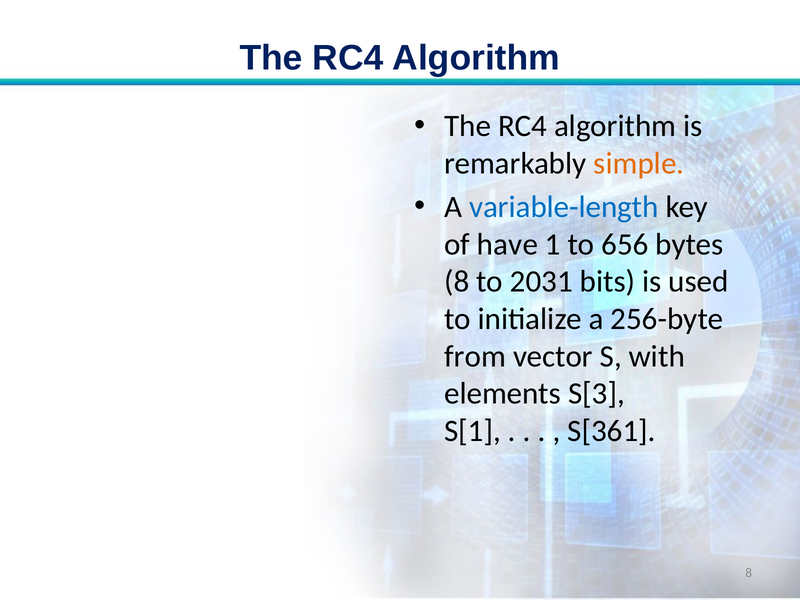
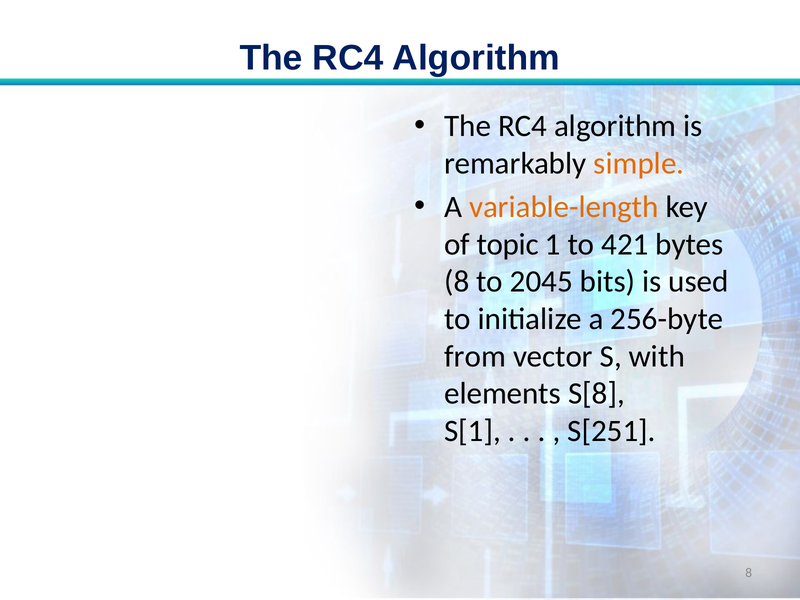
variable-length colour: blue -> orange
have: have -> topic
656: 656 -> 421
2031: 2031 -> 2045
S[3: S[3 -> S[8
S[361: S[361 -> S[251
